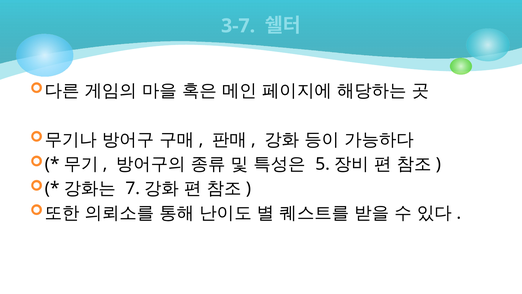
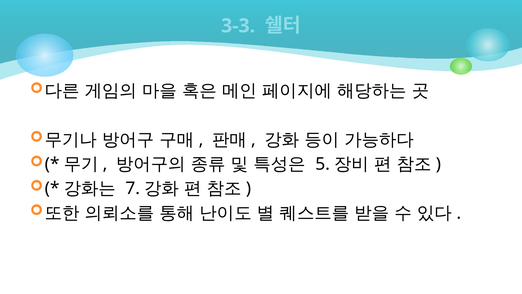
3-7: 3-7 -> 3-3
